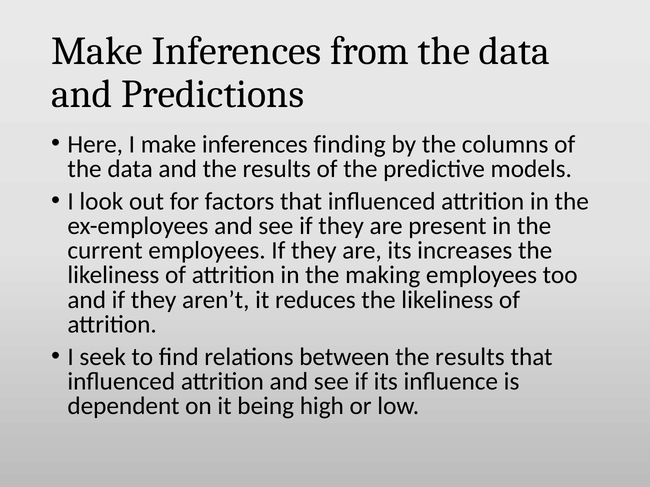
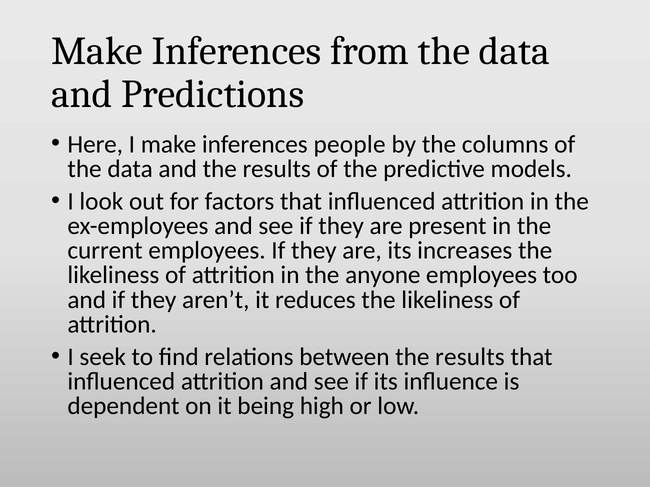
finding: finding -> people
making: making -> anyone
